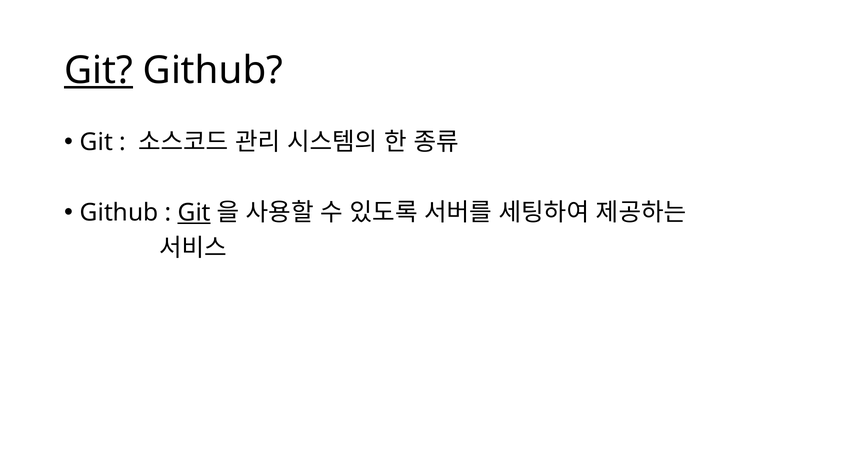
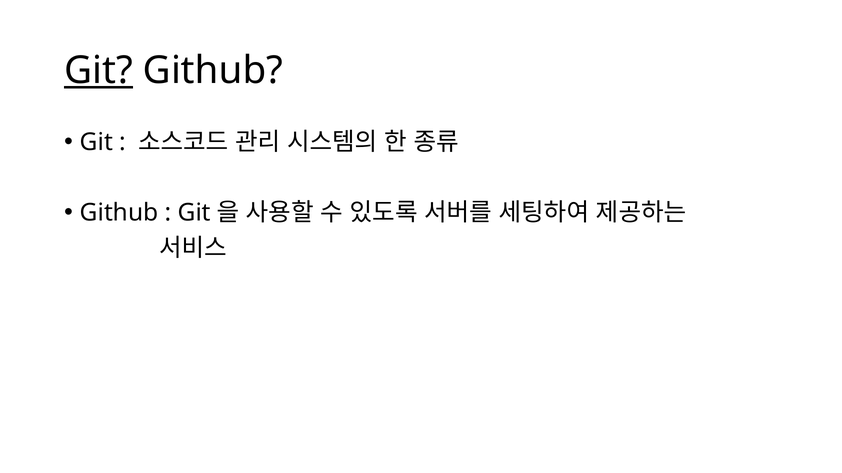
Git at (194, 213) underline: present -> none
